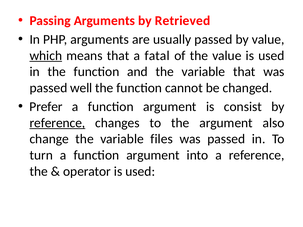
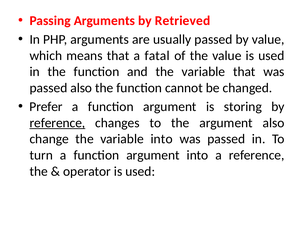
which underline: present -> none
passed well: well -> also
consist: consist -> storing
variable files: files -> into
